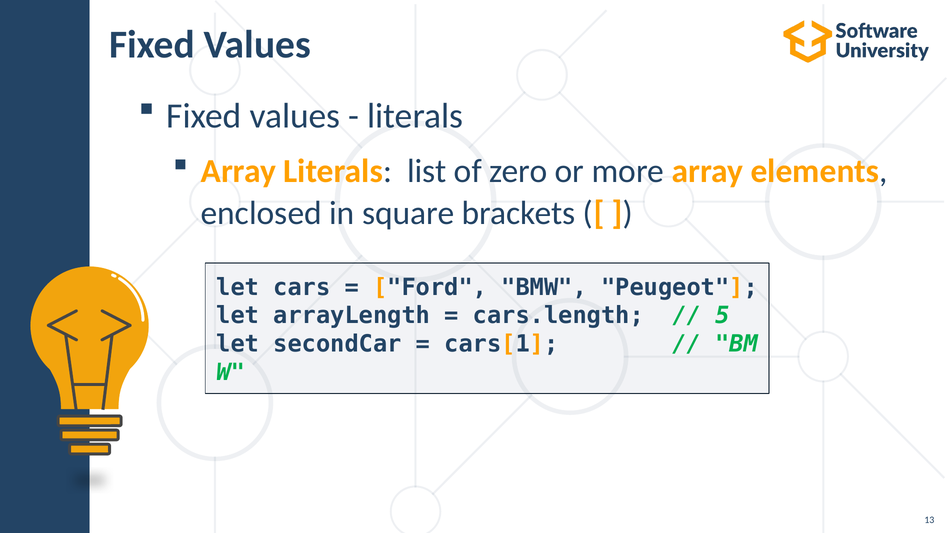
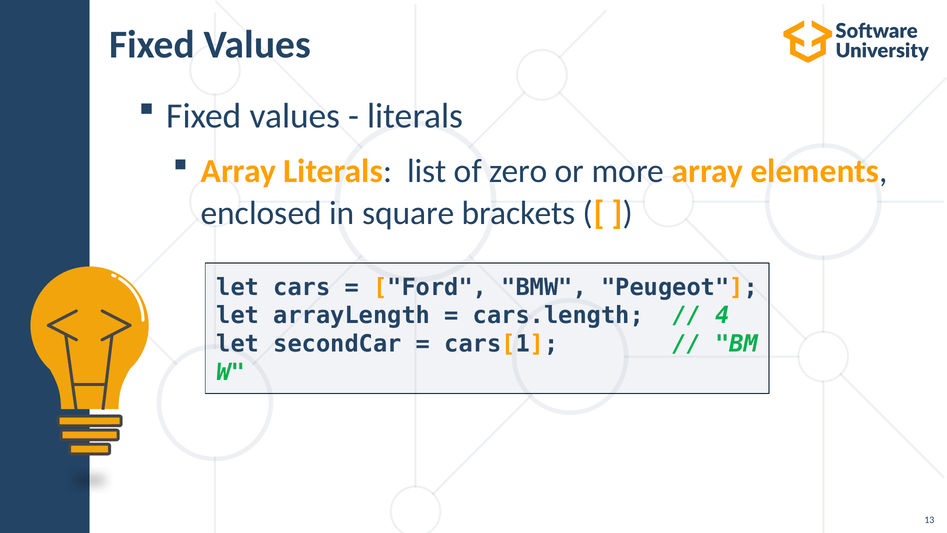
5: 5 -> 4
